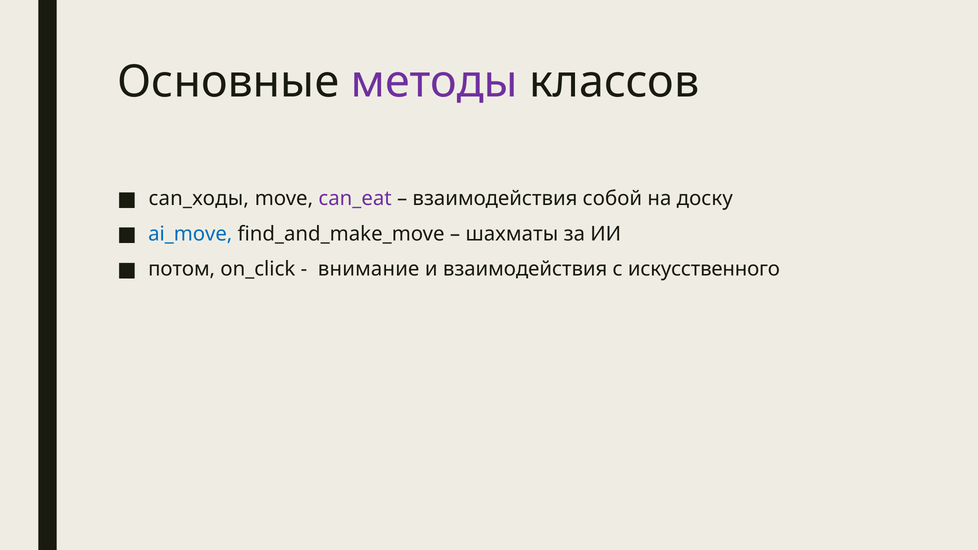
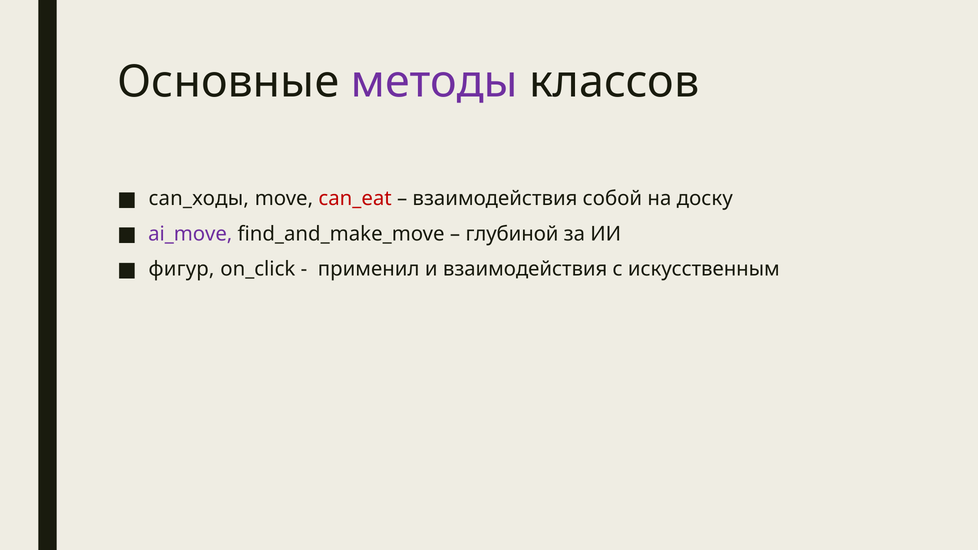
can_eat colour: purple -> red
ai_move colour: blue -> purple
шахматы: шахматы -> глубиной
потом: потом -> фигур
внимание: внимание -> применил
искусственного: искусственного -> искусственным
